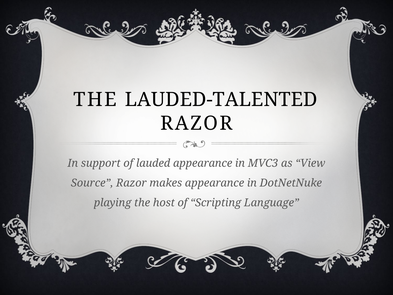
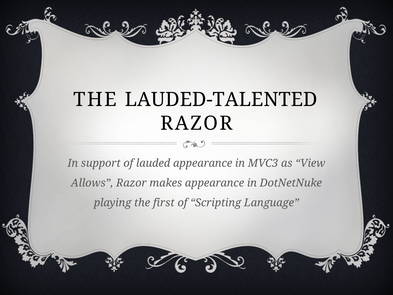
Source: Source -> Allows
host: host -> first
